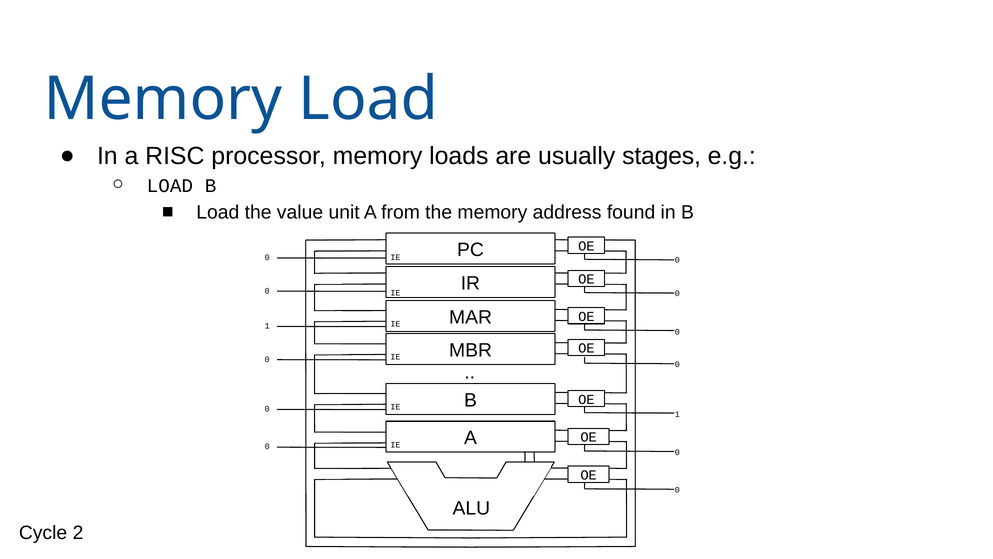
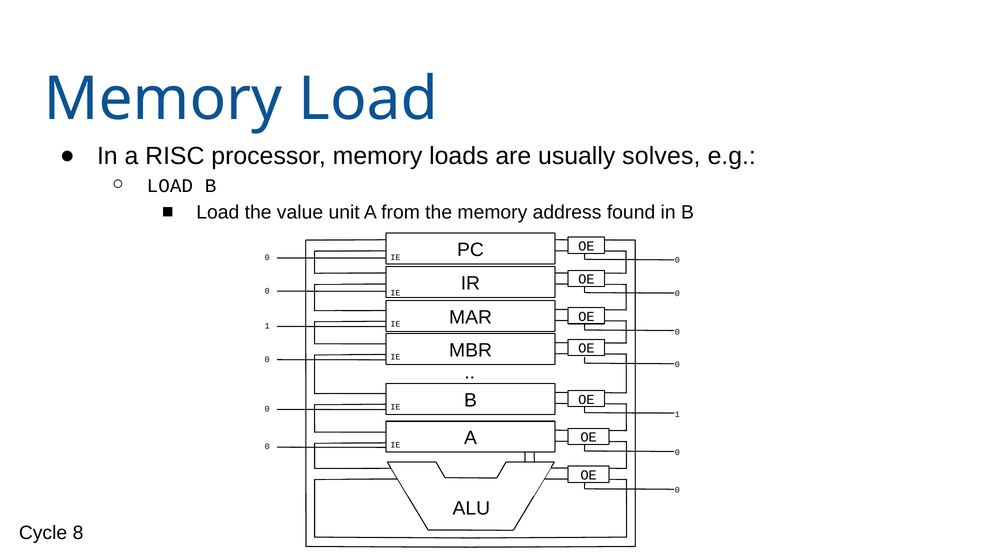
stages: stages -> solves
2: 2 -> 8
